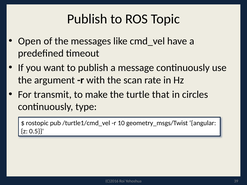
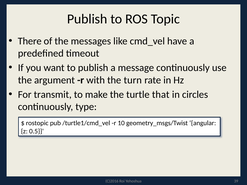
Open: Open -> There
scan: scan -> turn
